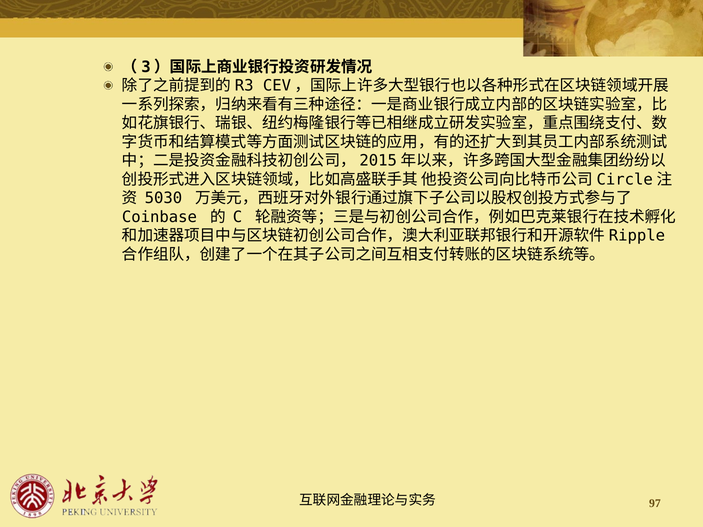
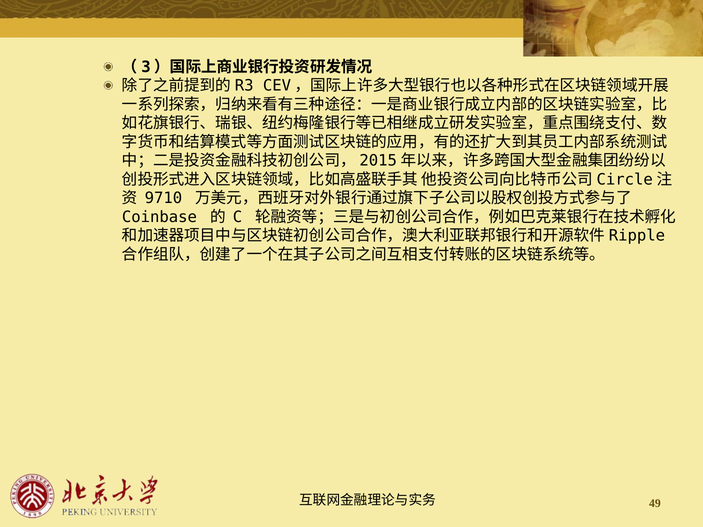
5030: 5030 -> 9710
97: 97 -> 49
